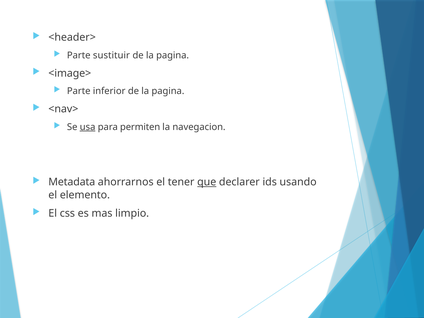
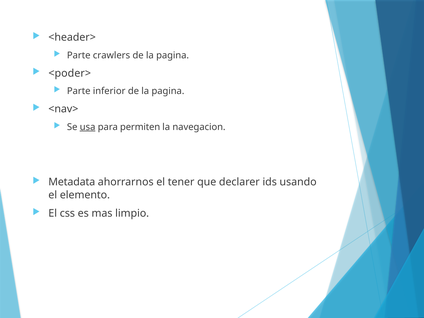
sustituir: sustituir -> crawlers
<image>: <image> -> <poder>
que underline: present -> none
